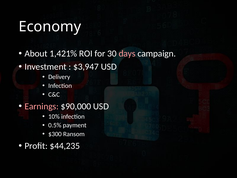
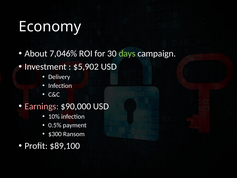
1,421%: 1,421% -> 7,046%
days colour: pink -> light green
$3,947: $3,947 -> $5,902
$44,235: $44,235 -> $89,100
